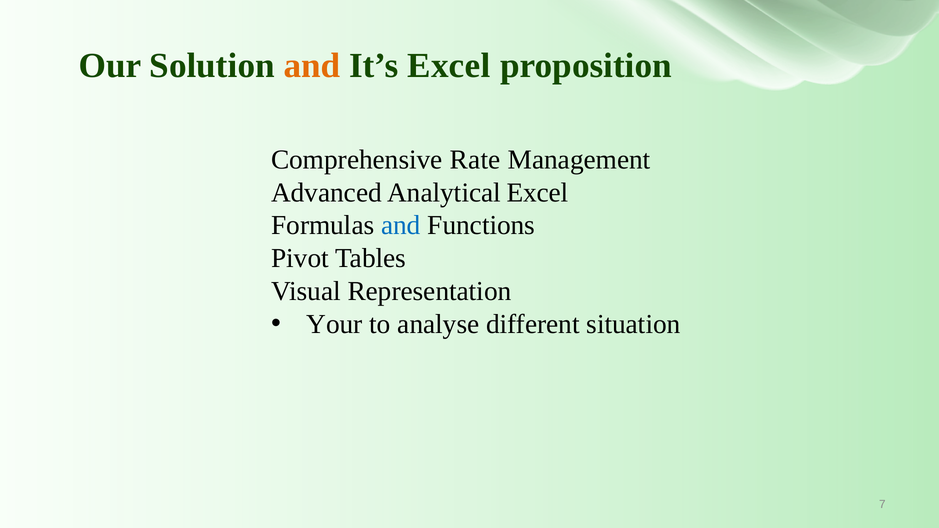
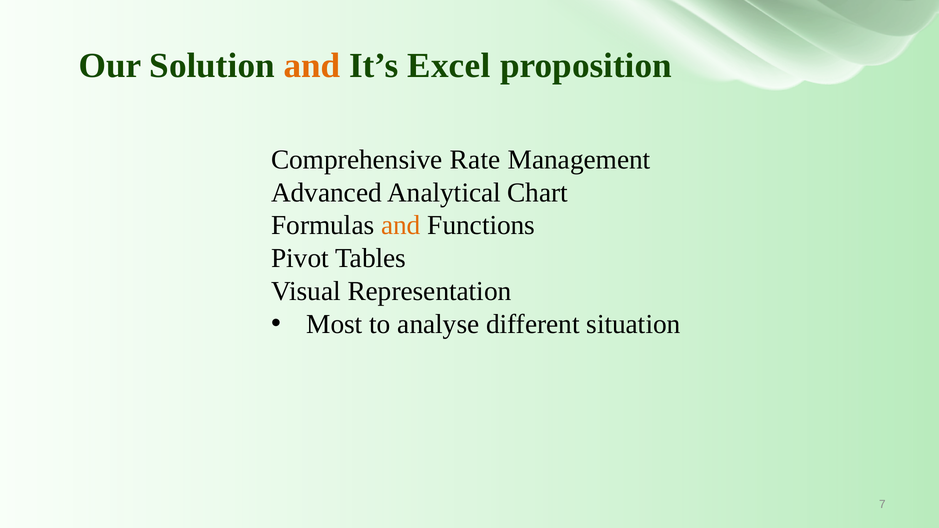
Analytical Excel: Excel -> Chart
and at (401, 225) colour: blue -> orange
Your: Your -> Most
